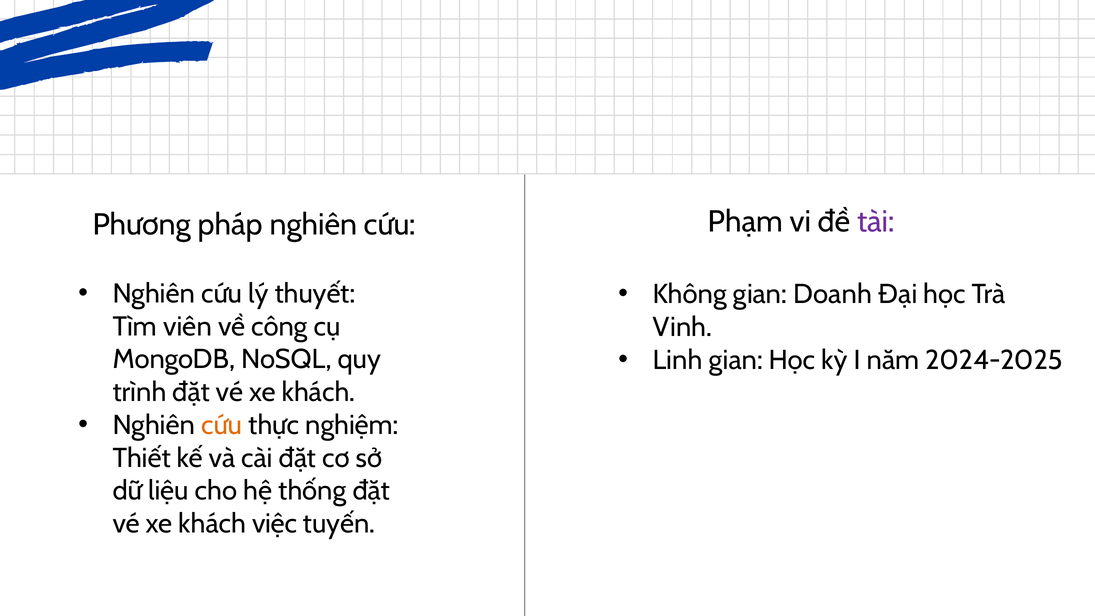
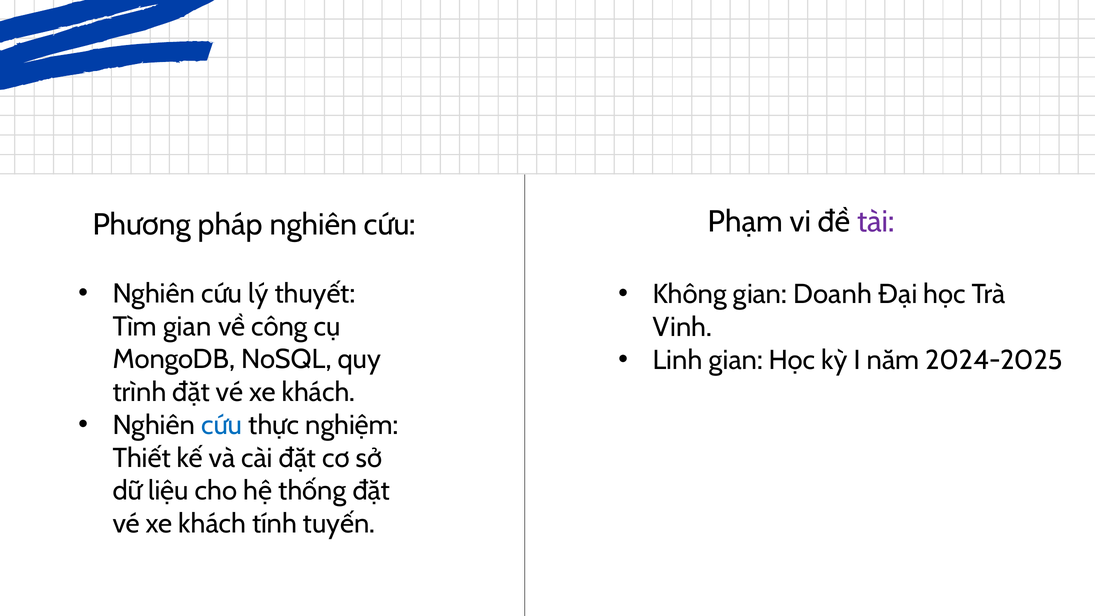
Tìm viên: viên -> gian
cứu at (222, 425) colour: orange -> blue
việc: việc -> tính
